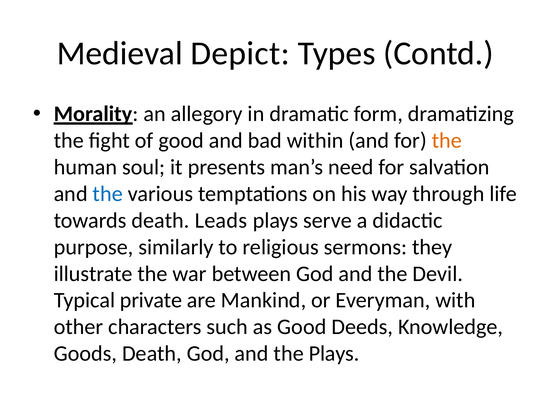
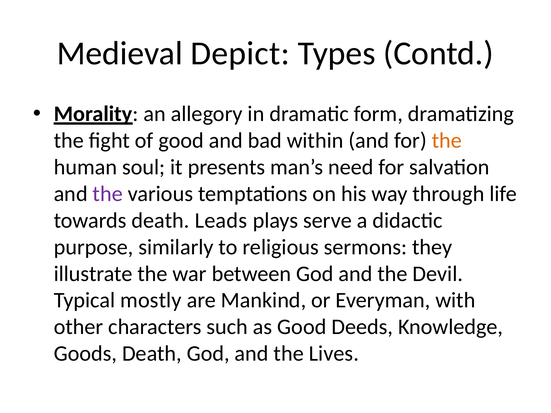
the at (108, 194) colour: blue -> purple
private: private -> mostly
the Plays: Plays -> Lives
